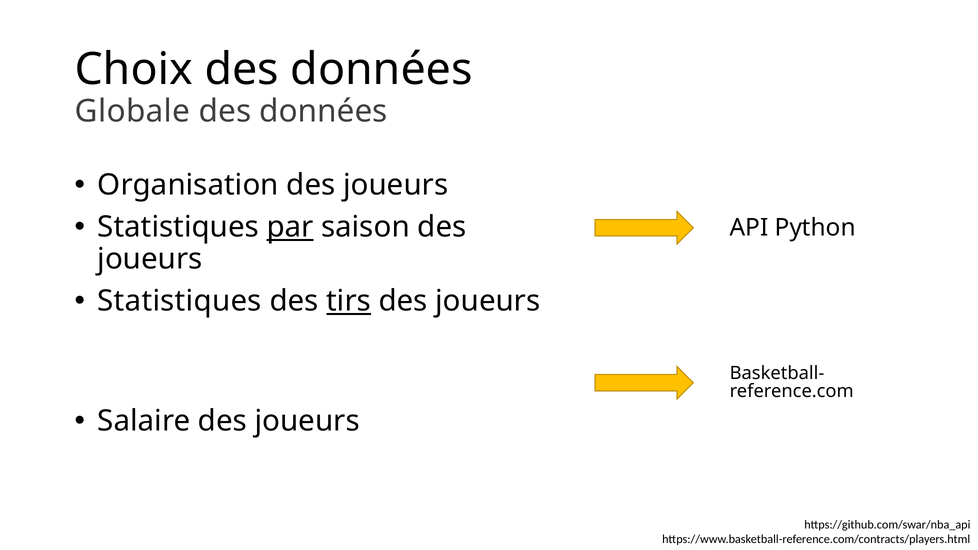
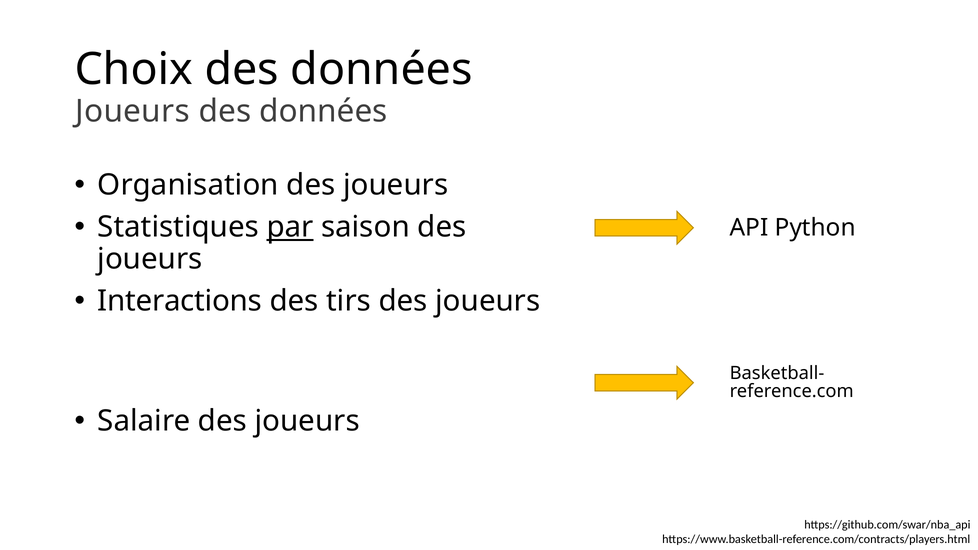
Globale at (132, 111): Globale -> Joueurs
Statistiques at (180, 301): Statistiques -> Interactions
tirs underline: present -> none
